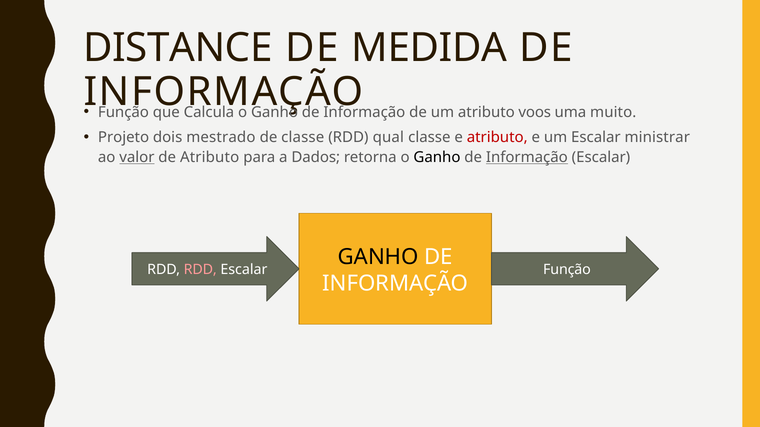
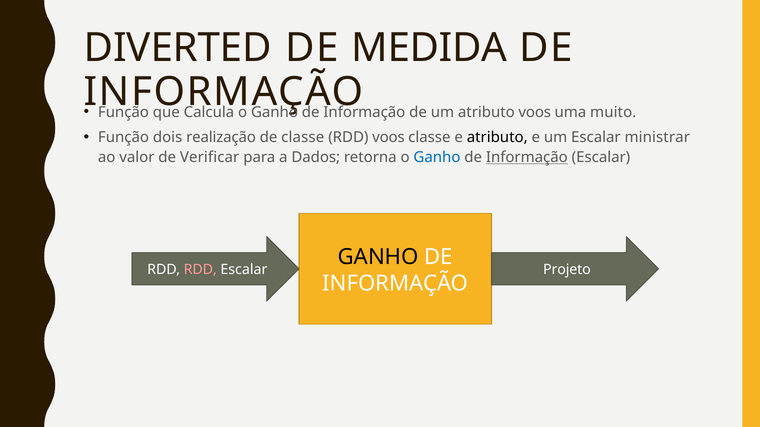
DISTANCE: DISTANCE -> DIVERTED
Projeto at (124, 138): Projeto -> Função
mestrado: mestrado -> realização
RDD qual: qual -> voos
atributo at (497, 138) colour: red -> black
valor underline: present -> none
de Atributo: Atributo -> Verificar
Ganho at (437, 157) colour: black -> blue
Escalar Função: Função -> Projeto
